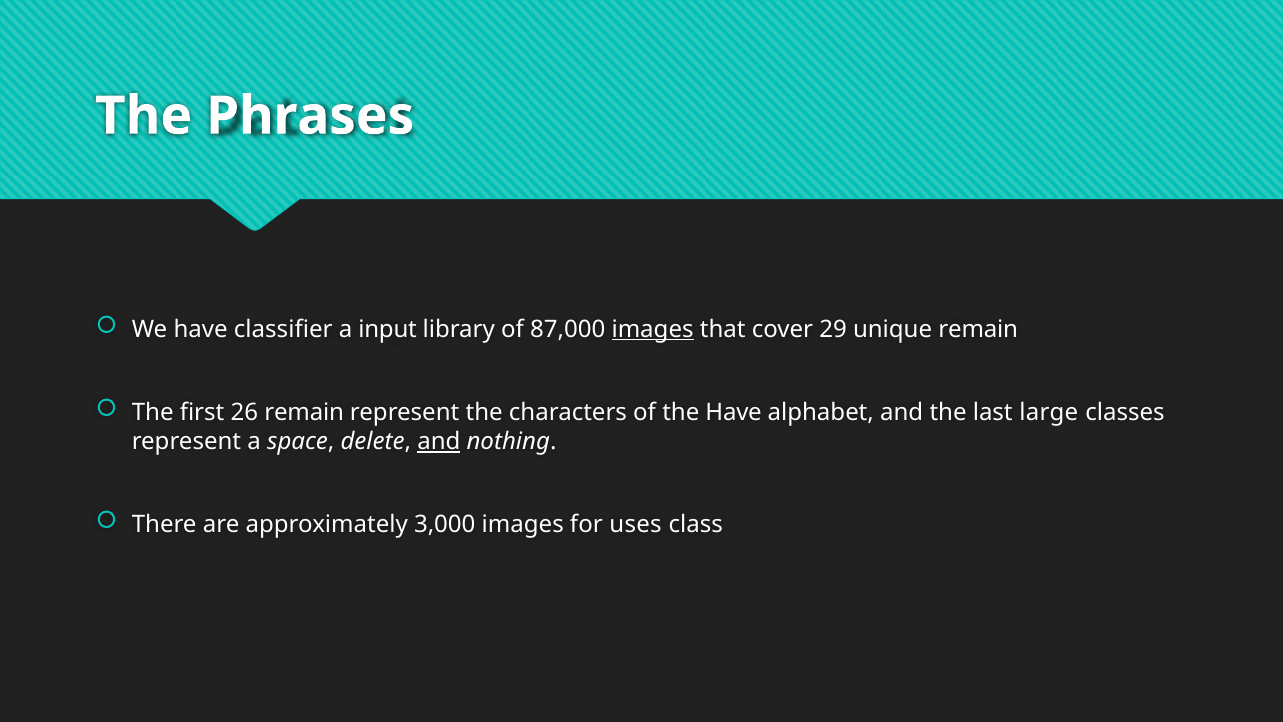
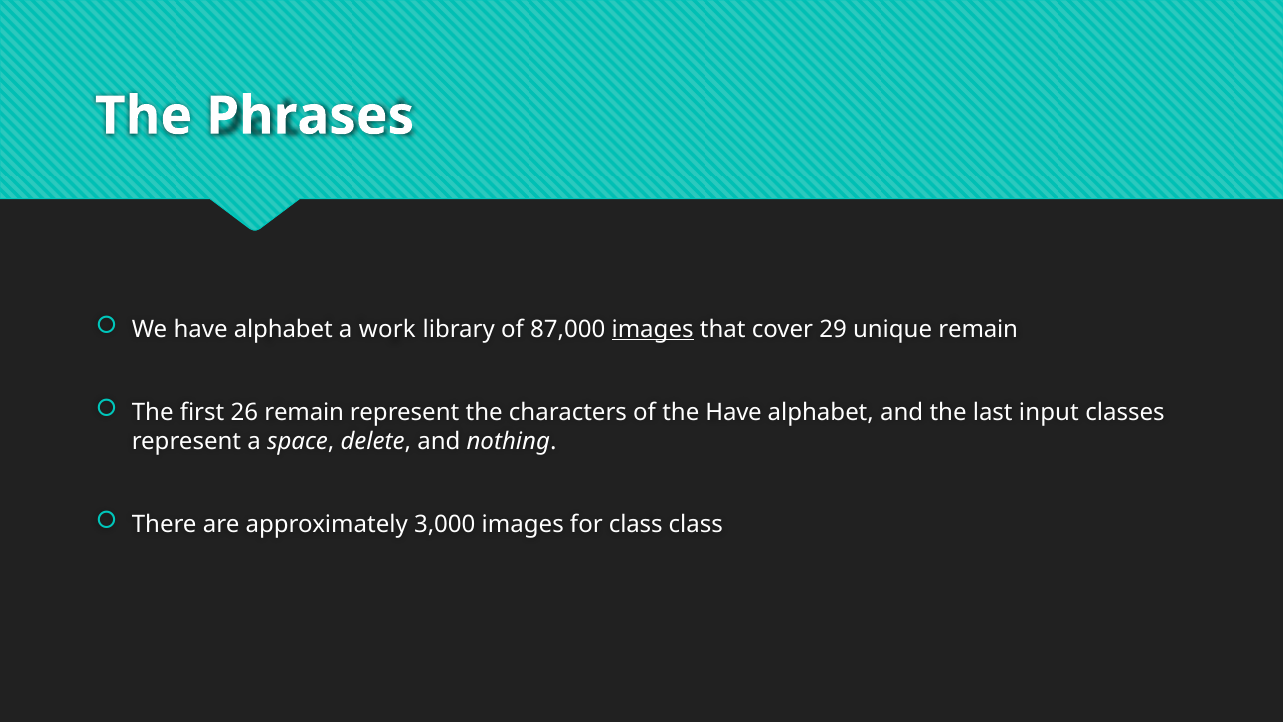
We have classifier: classifier -> alphabet
input: input -> work
large: large -> input
and at (439, 441) underline: present -> none
for uses: uses -> class
